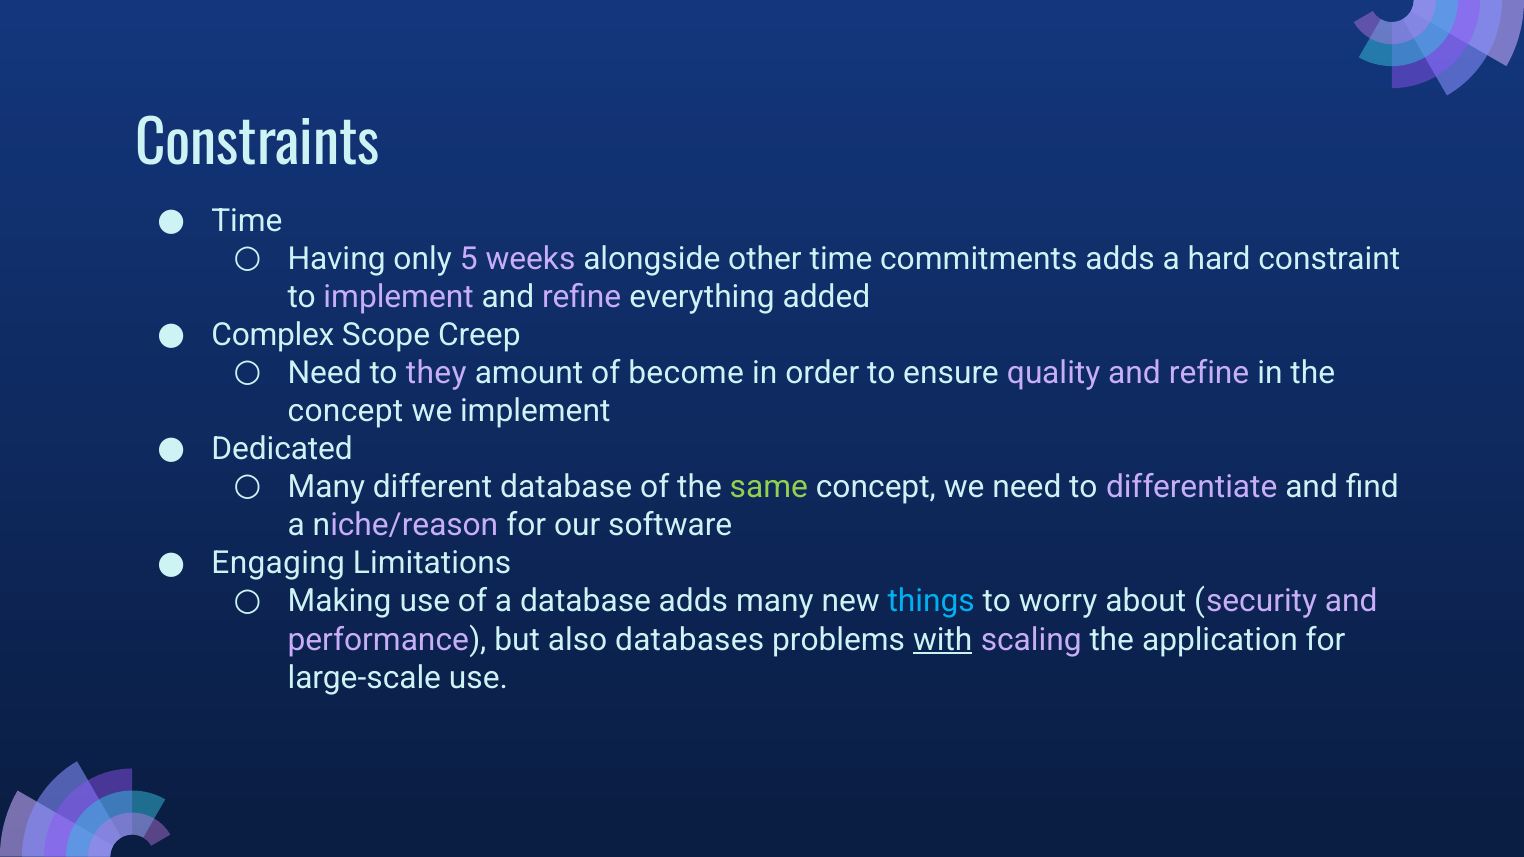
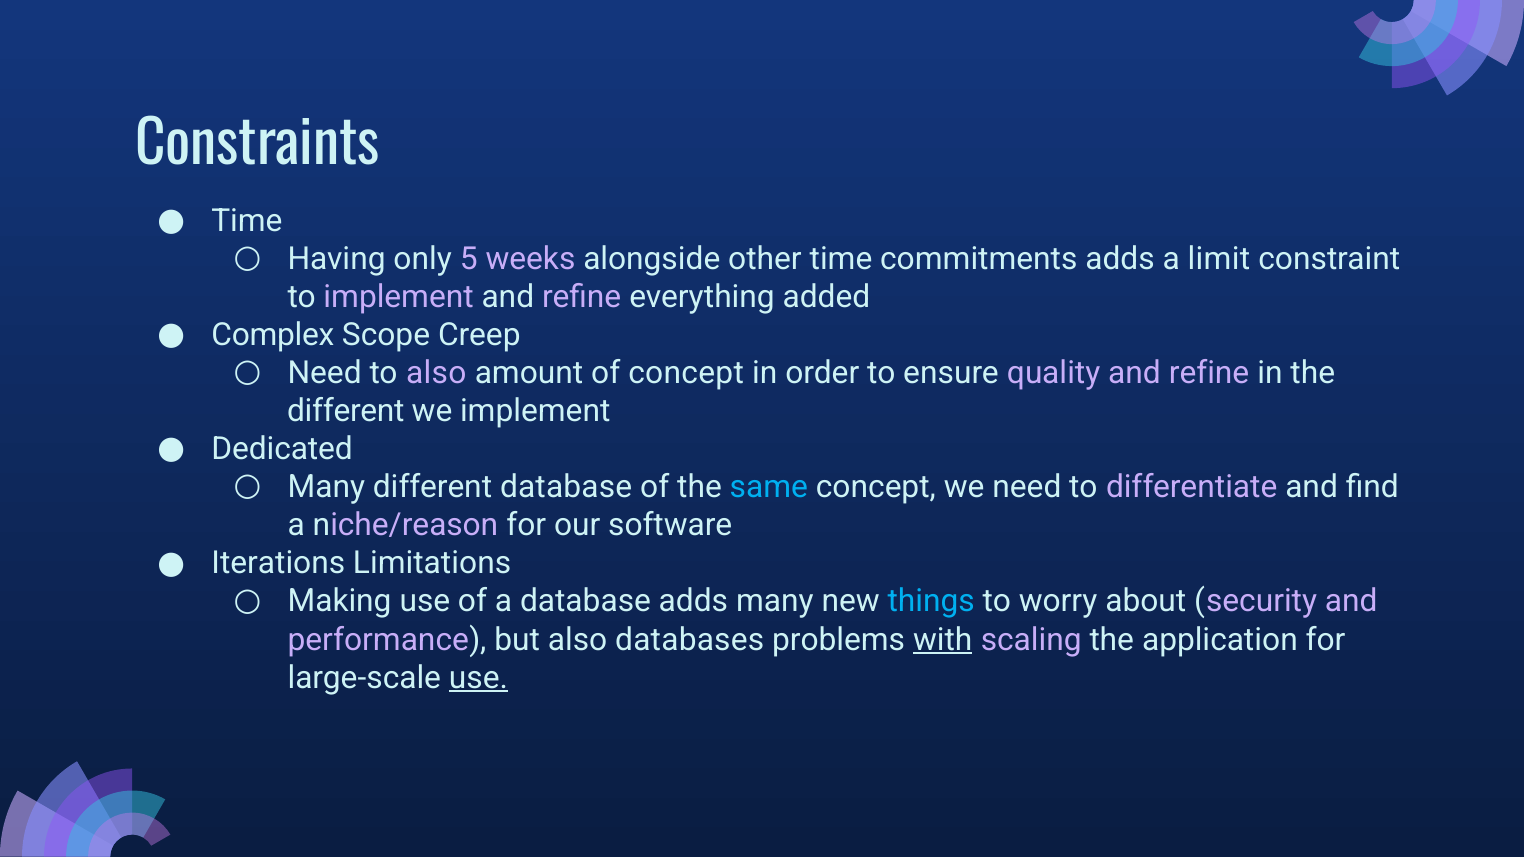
hard: hard -> limit
to they: they -> also
of become: become -> concept
concept at (346, 411): concept -> different
same colour: light green -> light blue
Engaging: Engaging -> Iterations
use at (478, 678) underline: none -> present
